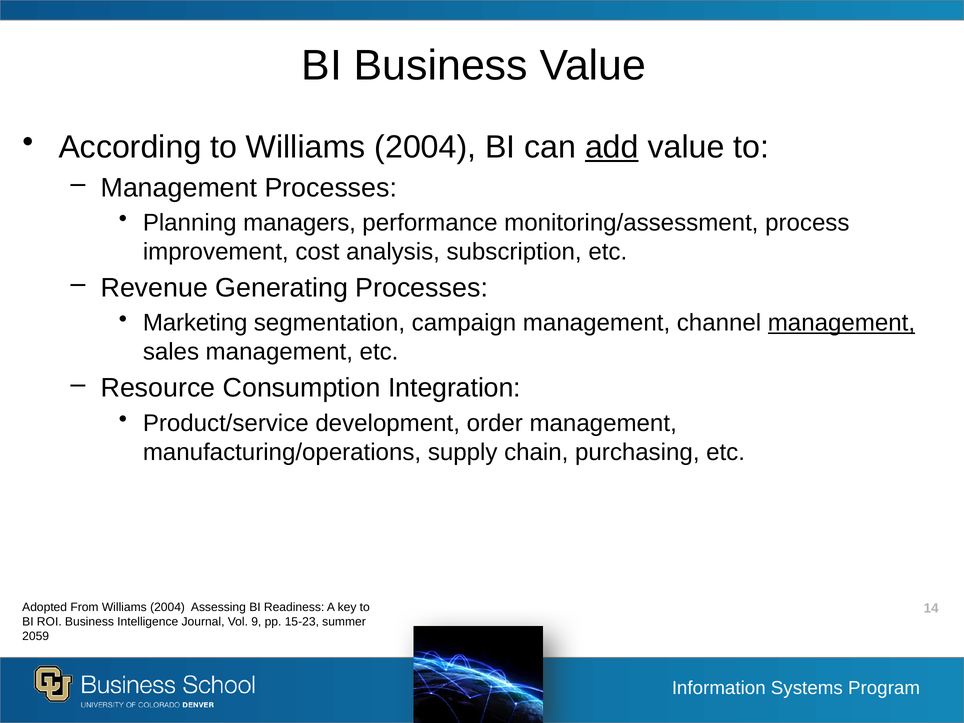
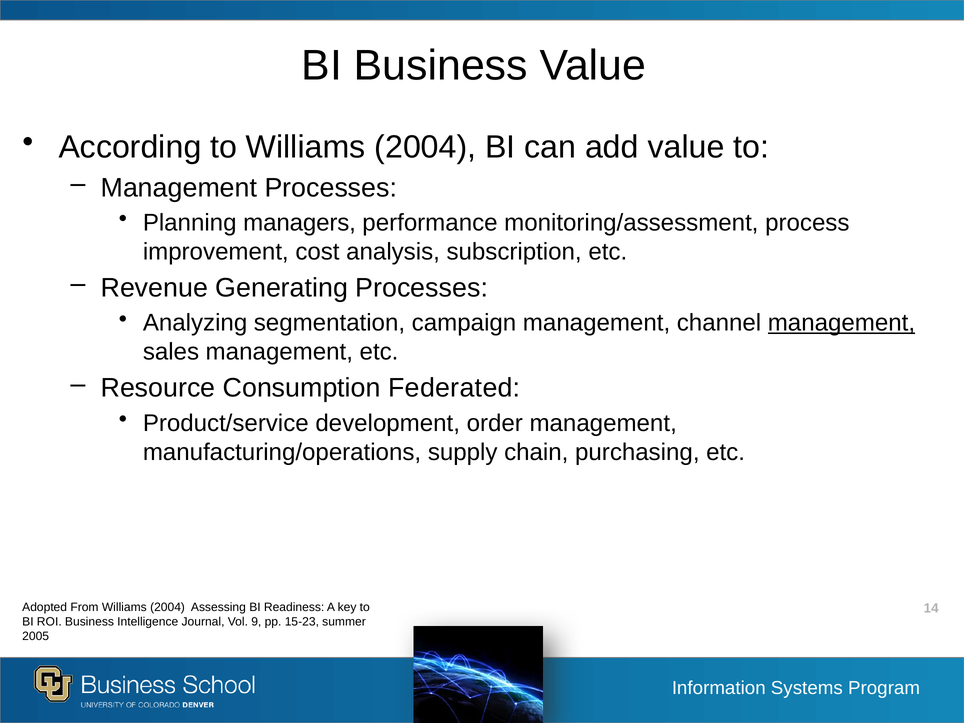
add underline: present -> none
Marketing: Marketing -> Analyzing
Integration: Integration -> Federated
2059: 2059 -> 2005
